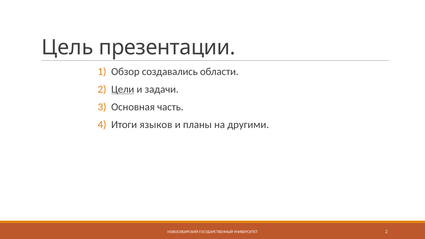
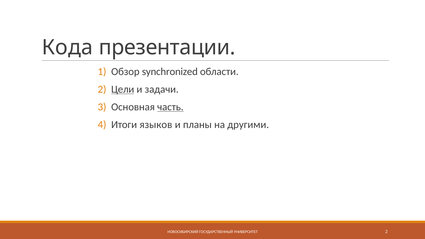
Цель: Цель -> Кода
создавались: создавались -> synchronized
часть underline: none -> present
